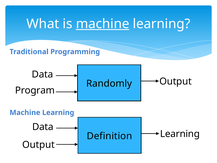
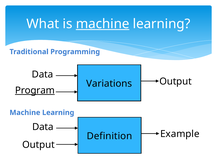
Randomly: Randomly -> Variations
Program underline: none -> present
Learning at (180, 134): Learning -> Example
